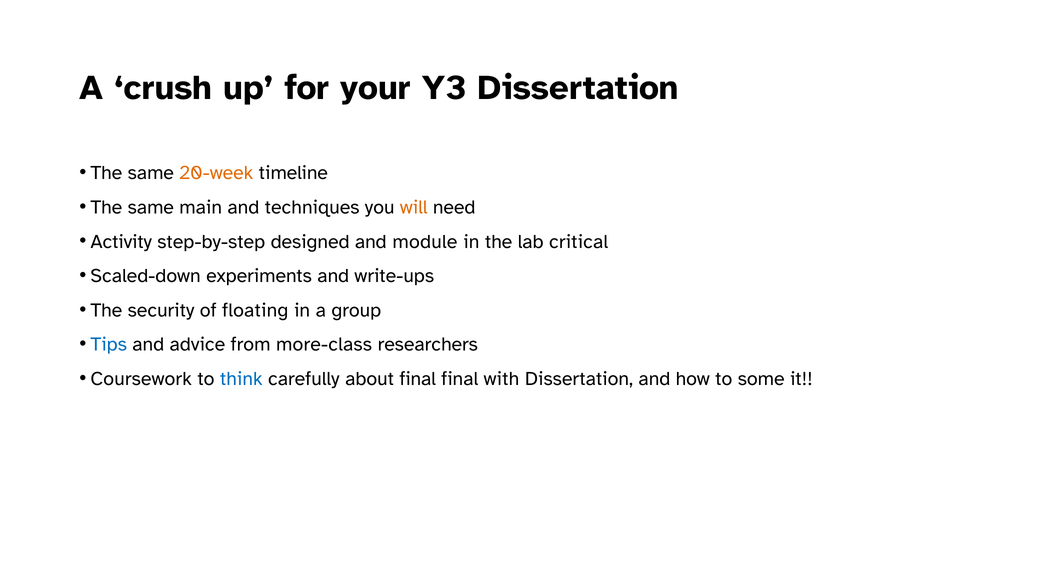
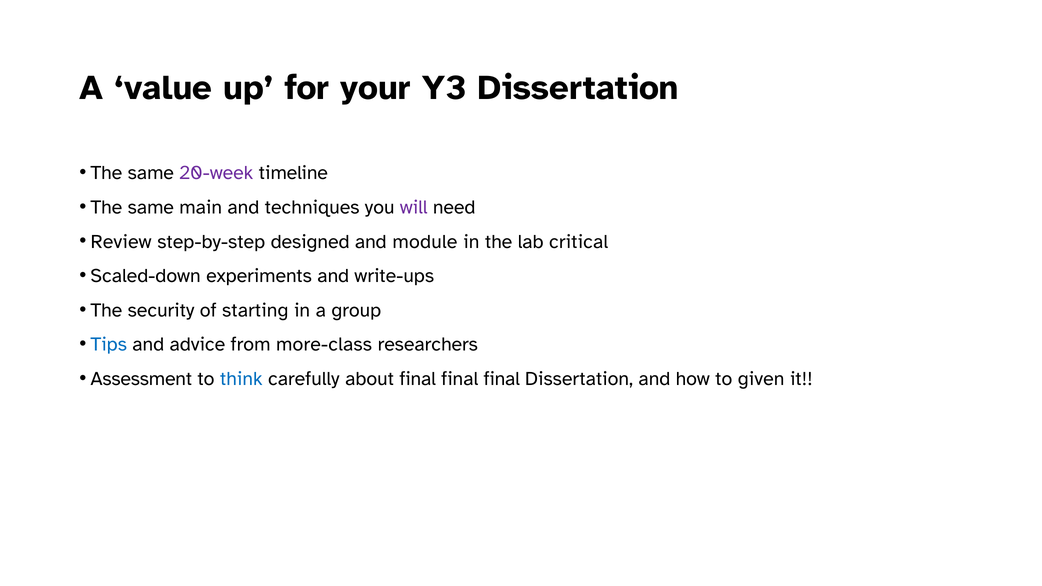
crush: crush -> value
20-week colour: orange -> purple
will colour: orange -> purple
Activity: Activity -> Review
floating: floating -> starting
Coursework: Coursework -> Assessment
with at (502, 379): with -> final
some: some -> given
